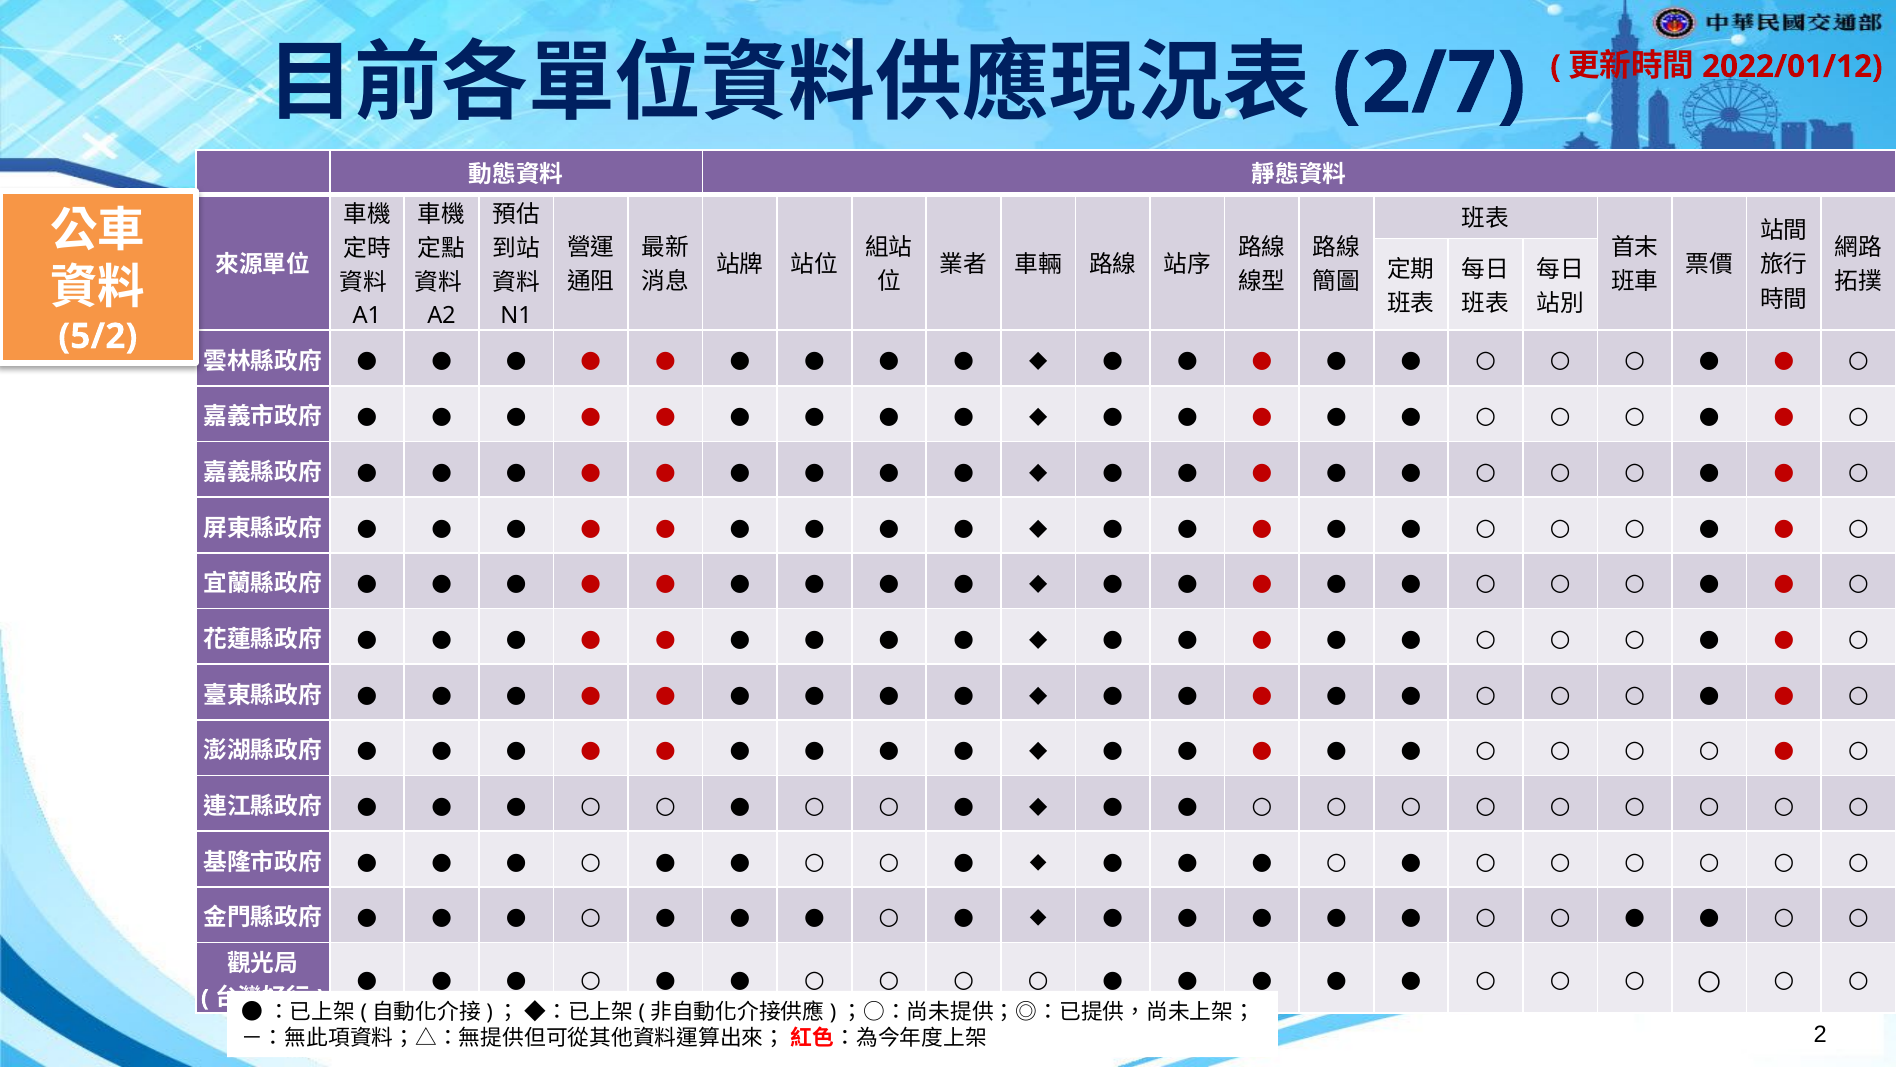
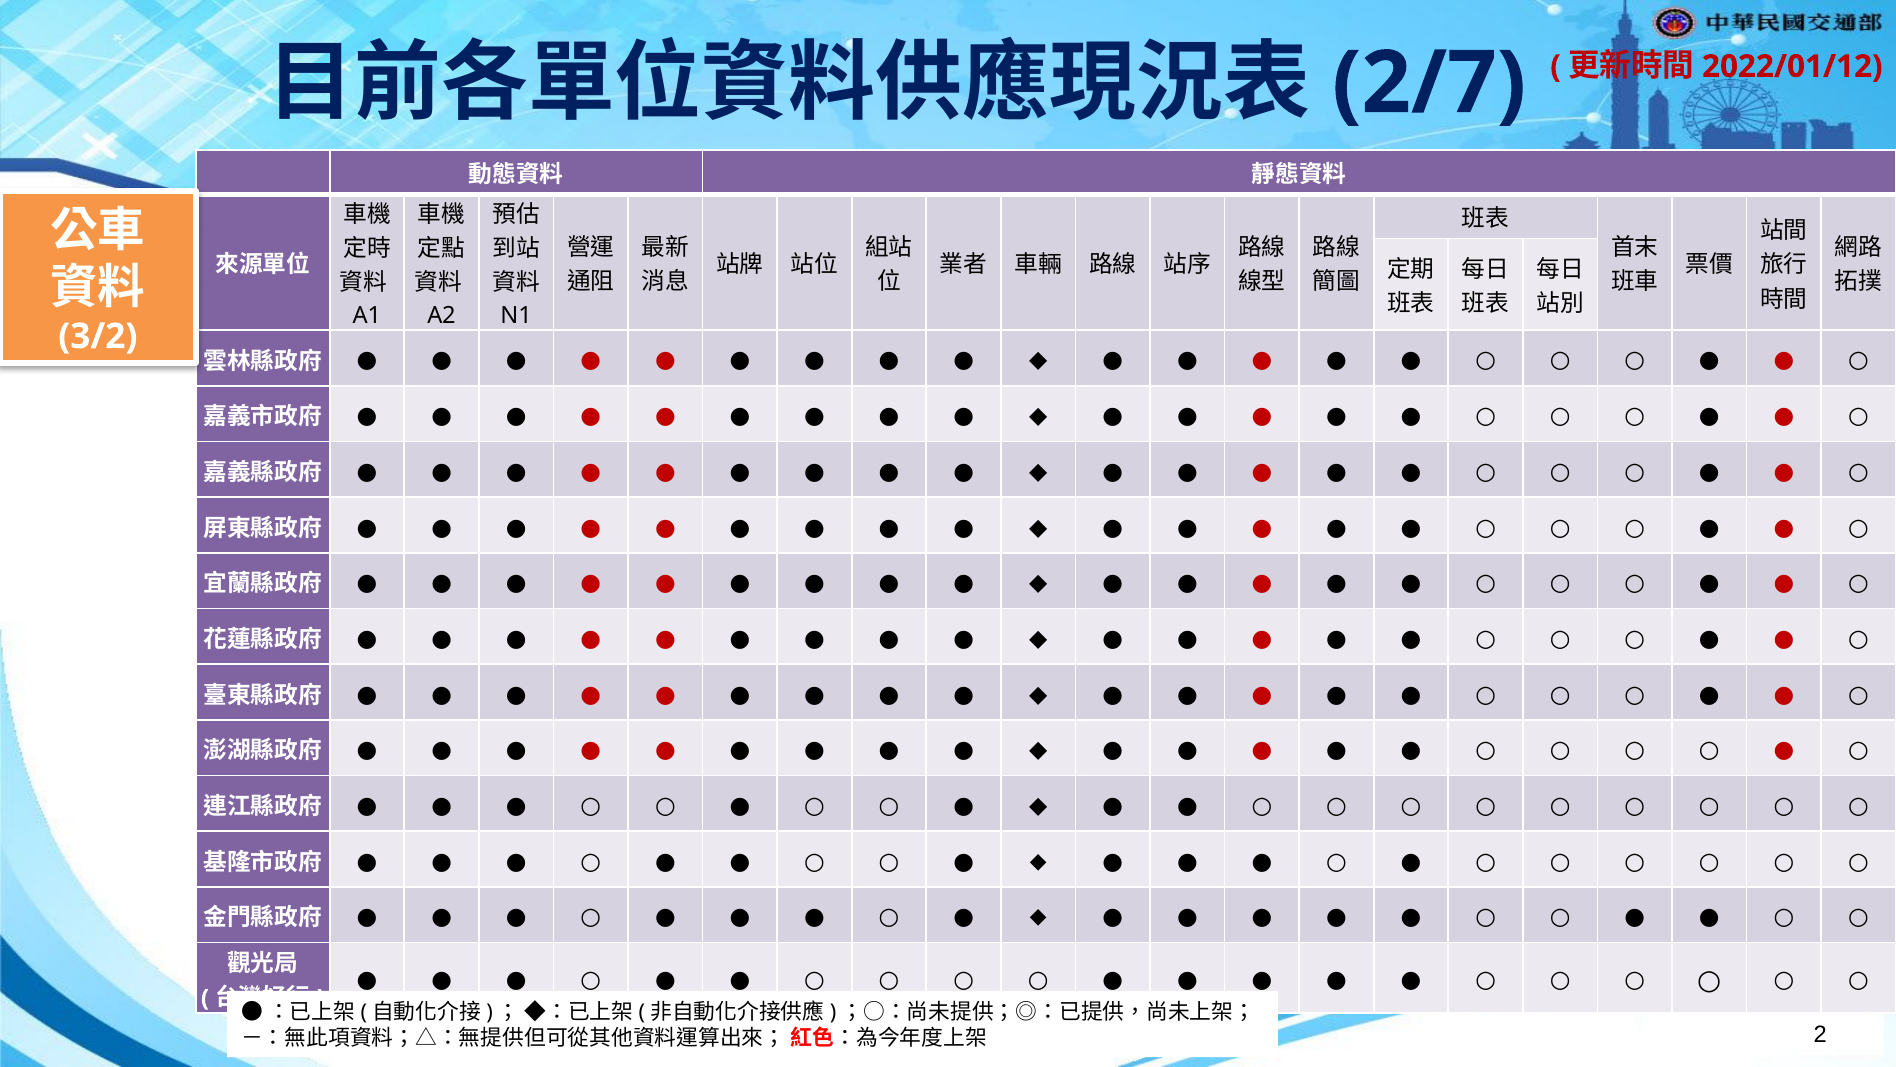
5/2: 5/2 -> 3/2
